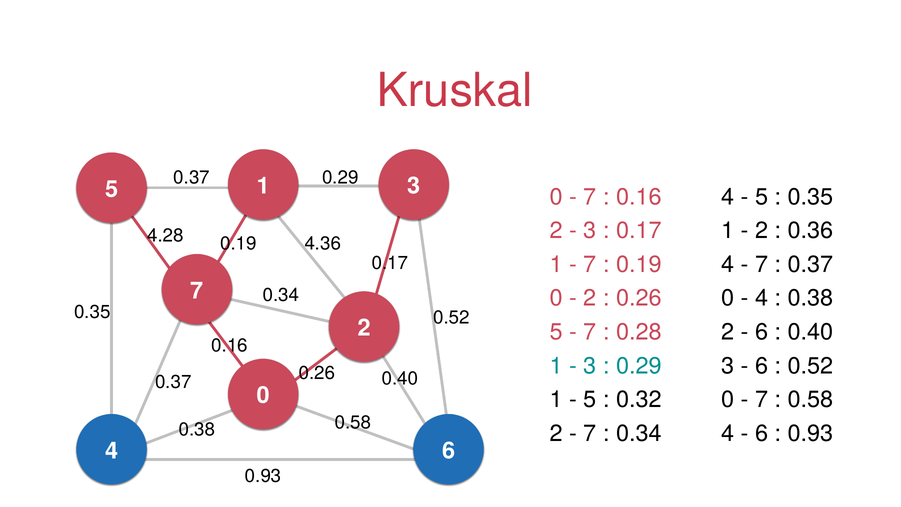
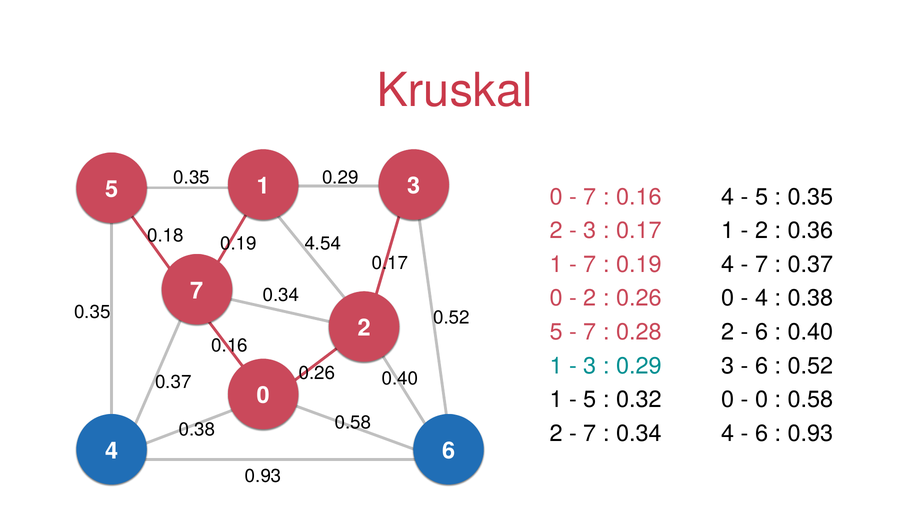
0.37 at (192, 178): 0.37 -> 0.35
4.28: 4.28 -> 0.18
4.36: 4.36 -> 4.54
7 at (762, 399): 7 -> 0
